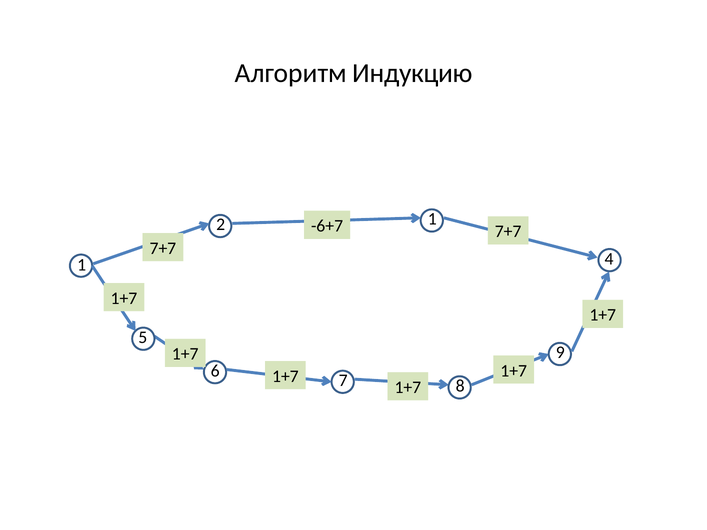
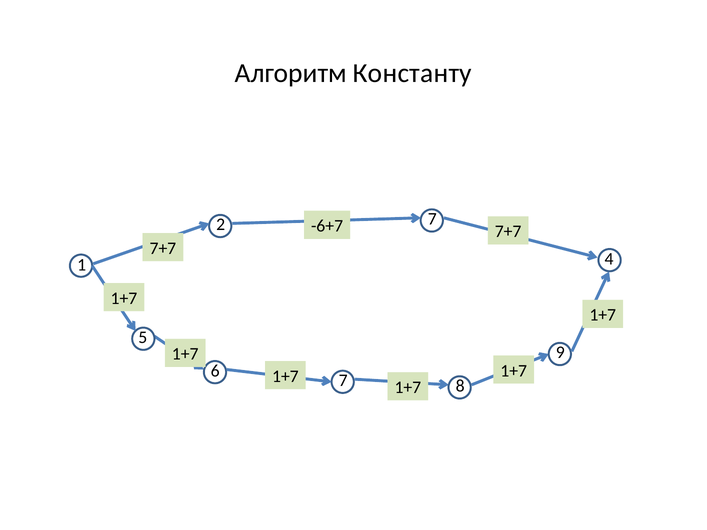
Индукцию: Индукцию -> Константу
2 1: 1 -> 7
